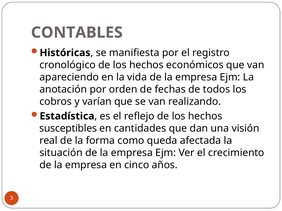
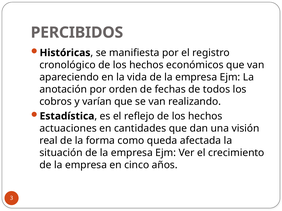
CONTABLES: CONTABLES -> PERCIBIDOS
susceptibles: susceptibles -> actuaciones
